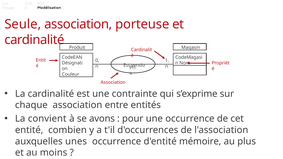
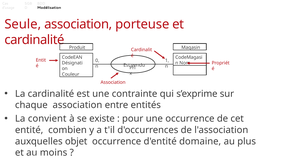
avons: avons -> existe
unes: unes -> objet
mémoire: mémoire -> domaine
